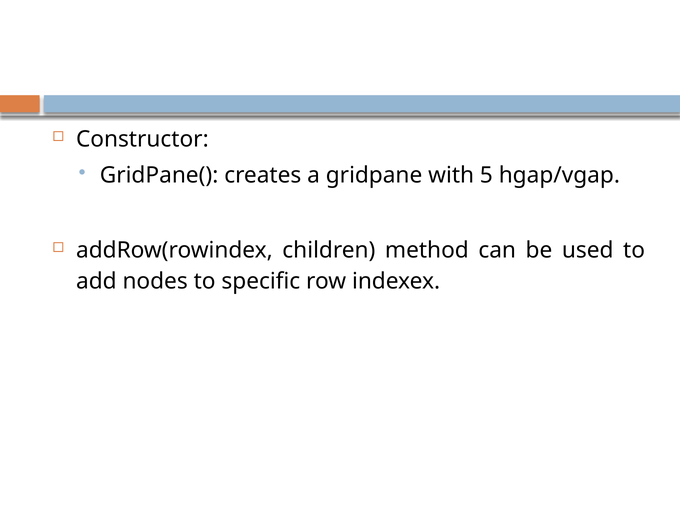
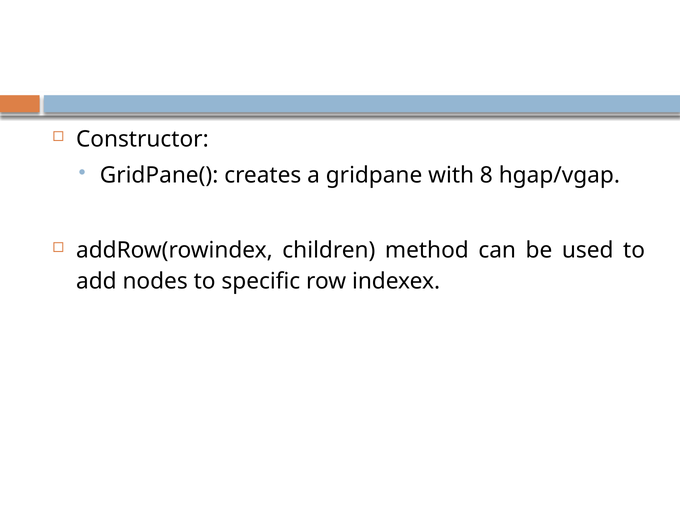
5: 5 -> 8
